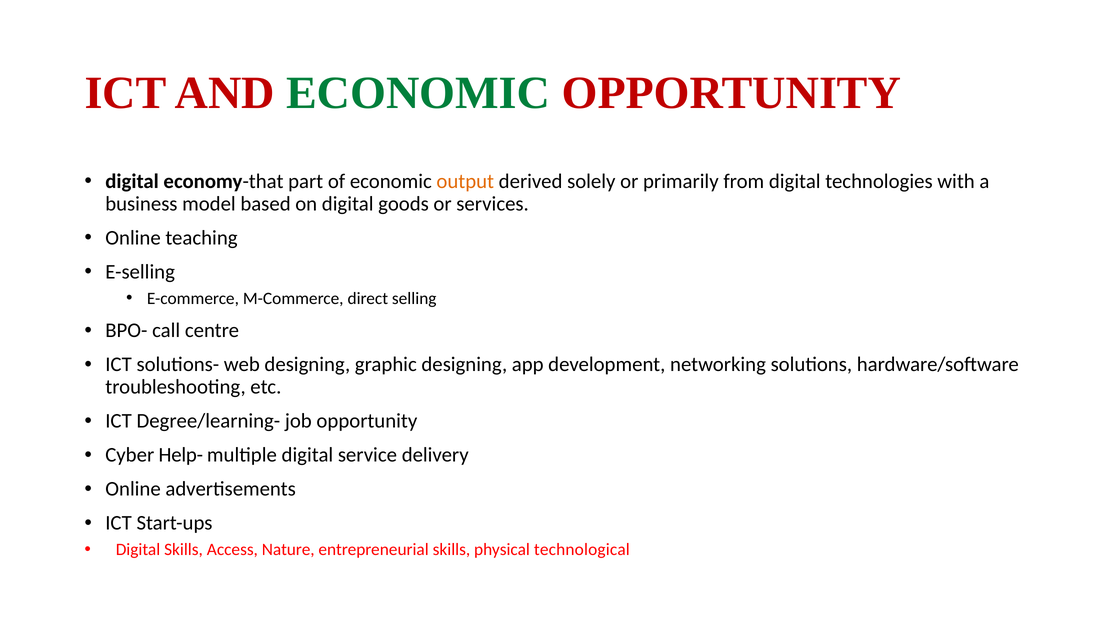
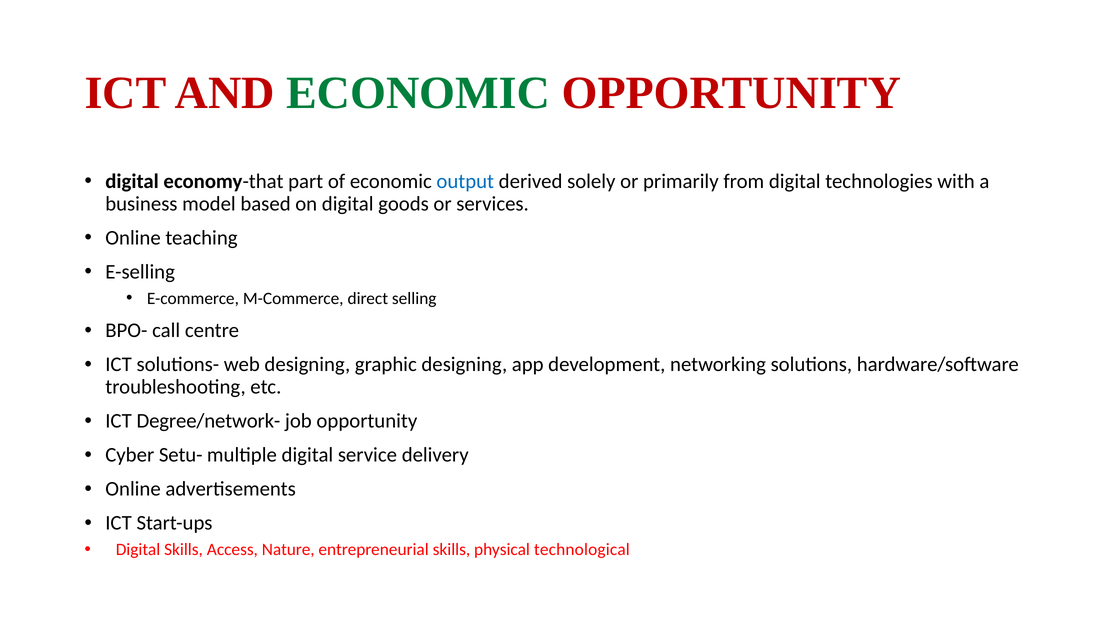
output colour: orange -> blue
Degree/learning-: Degree/learning- -> Degree/network-
Help-: Help- -> Setu-
